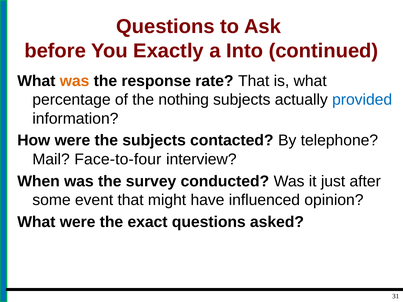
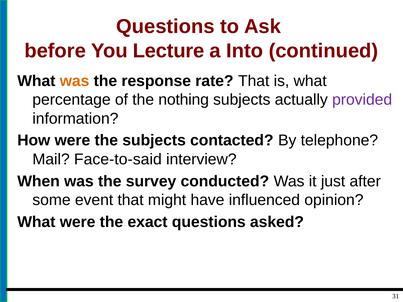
Exactly: Exactly -> Lecture
provided colour: blue -> purple
Face-to-four: Face-to-four -> Face-to-said
